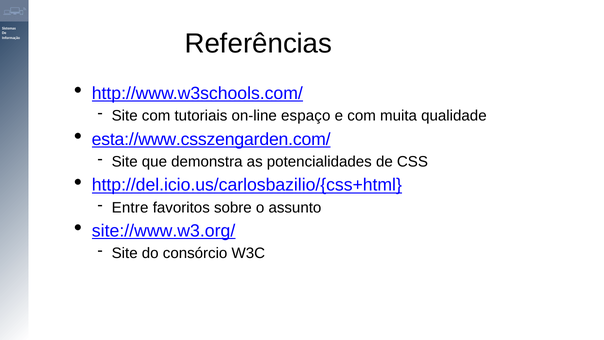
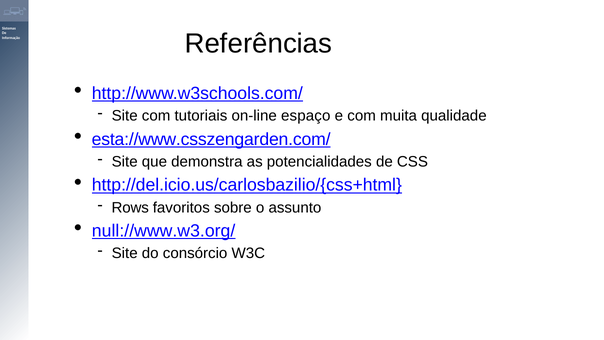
Entre: Entre -> Rows
site://www.w3.org/: site://www.w3.org/ -> null://www.w3.org/
